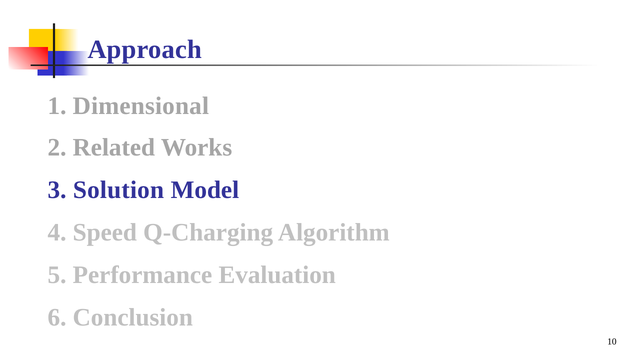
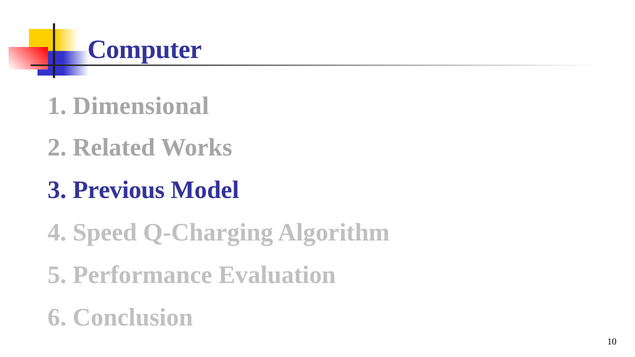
Approach: Approach -> Computer
Solution: Solution -> Previous
